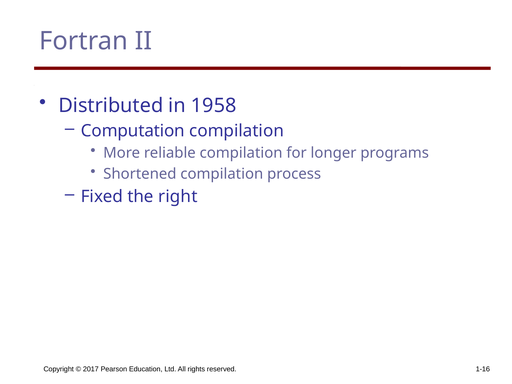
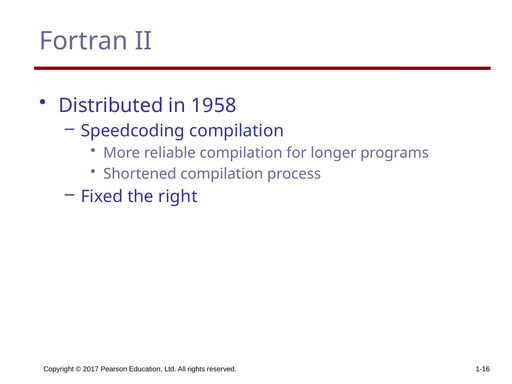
Computation: Computation -> Speedcoding
